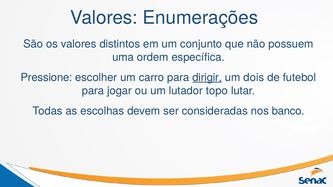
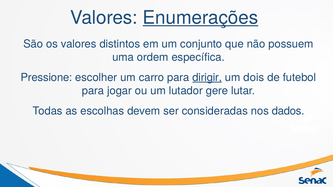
Enumerações underline: none -> present
topo: topo -> gere
banco: banco -> dados
